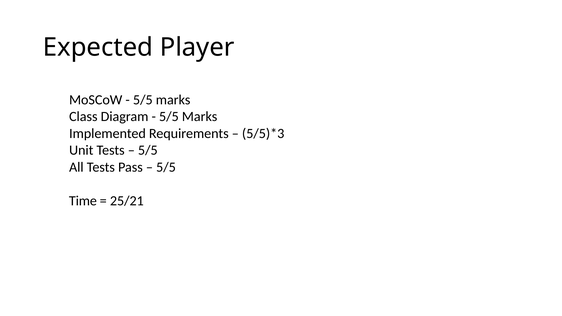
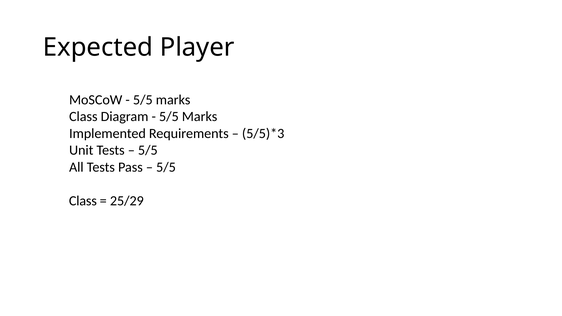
Time at (83, 201): Time -> Class
25/21: 25/21 -> 25/29
